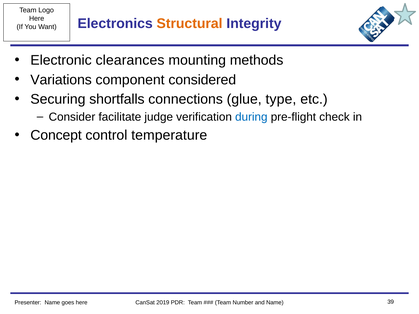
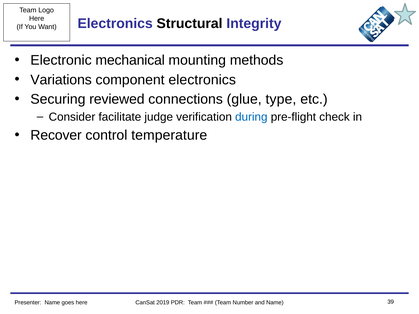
Structural colour: orange -> black
clearances: clearances -> mechanical
component considered: considered -> electronics
shortfalls: shortfalls -> reviewed
Concept: Concept -> Recover
